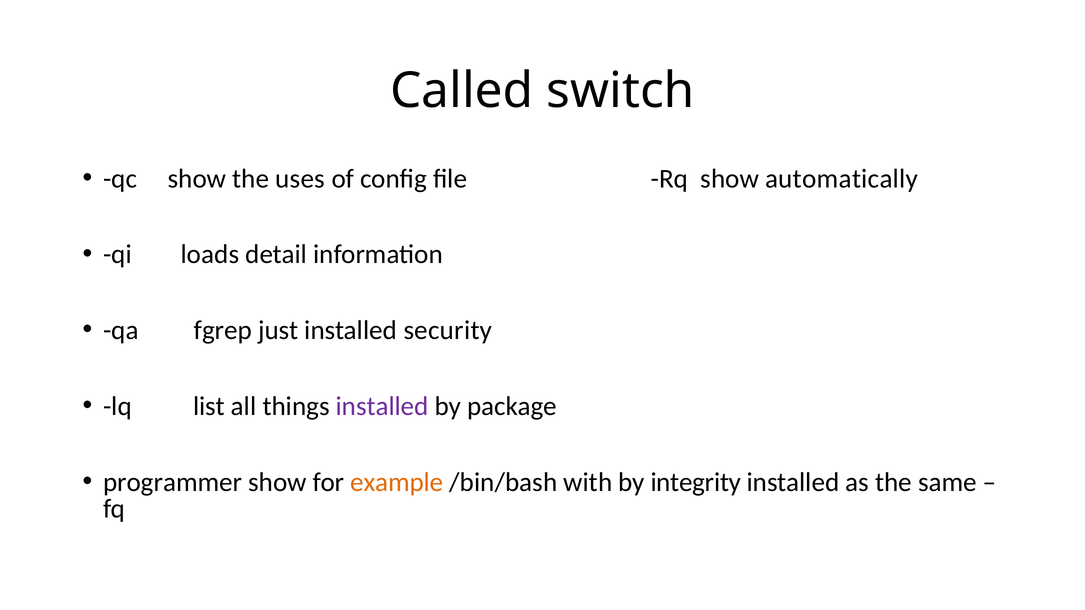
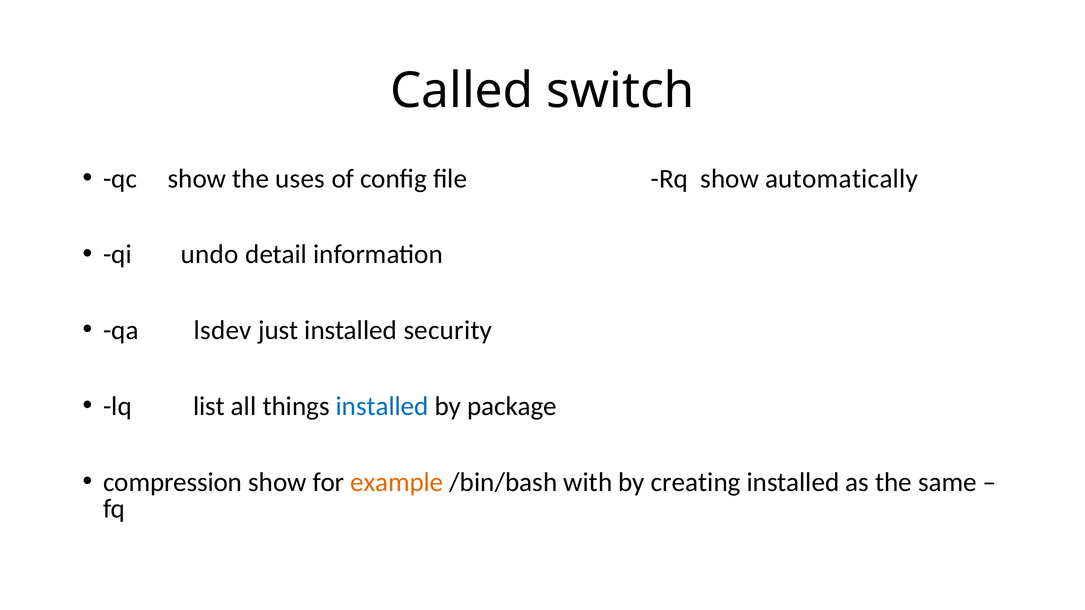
loads: loads -> undo
fgrep: fgrep -> lsdev
installed at (382, 407) colour: purple -> blue
programmer: programmer -> compression
integrity: integrity -> creating
